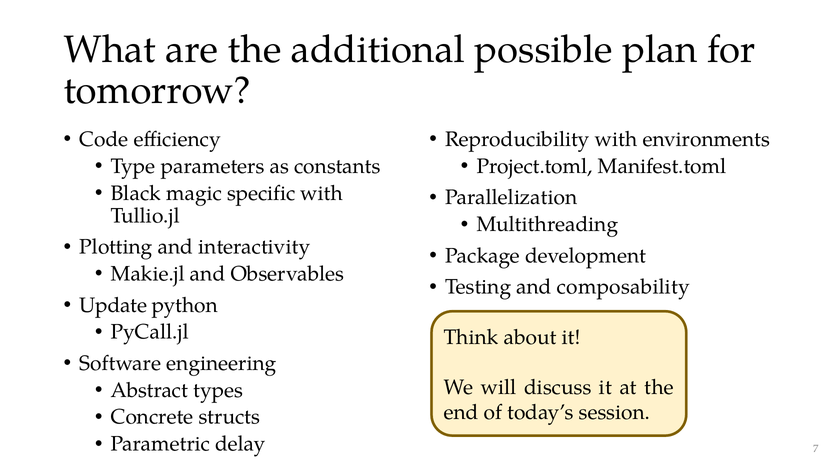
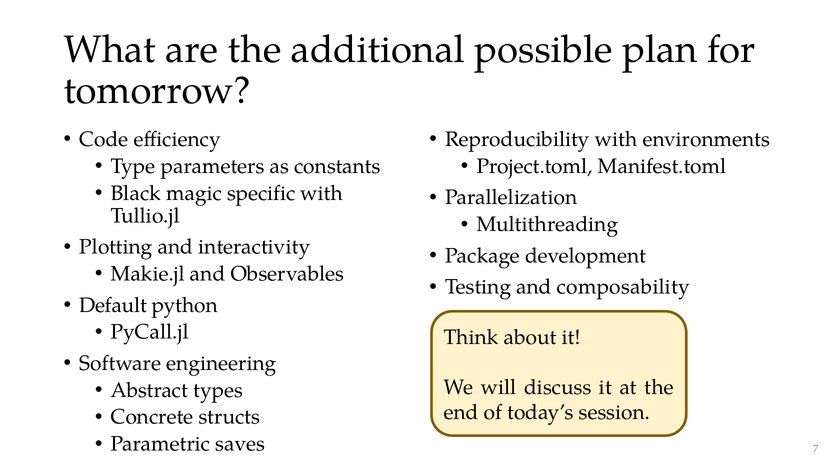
Update: Update -> Default
delay: delay -> saves
